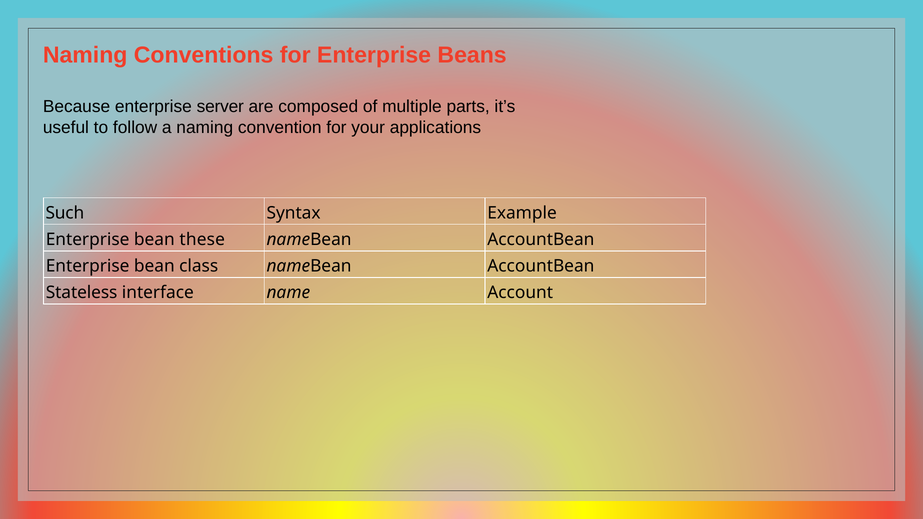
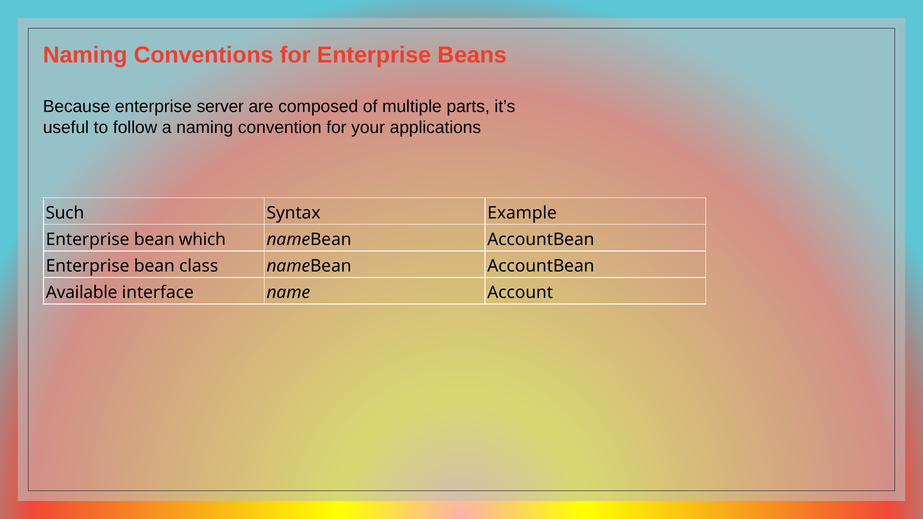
these: these -> which
Stateless: Stateless -> Available
